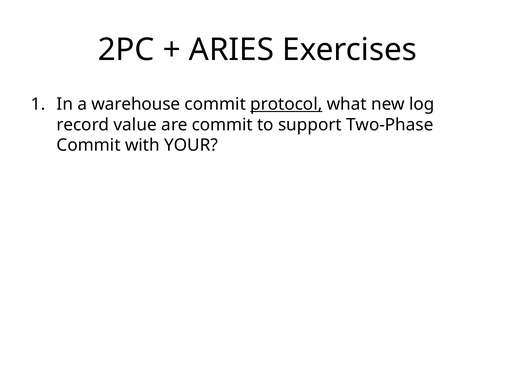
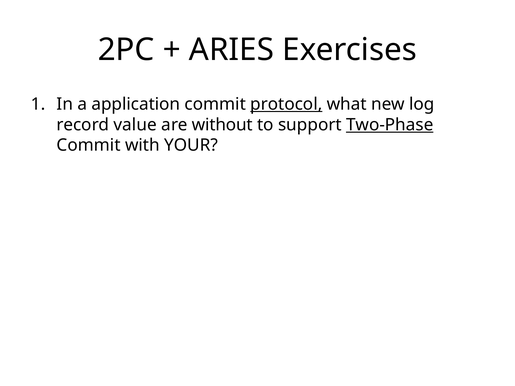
warehouse: warehouse -> application
are commit: commit -> without
Two-Phase underline: none -> present
